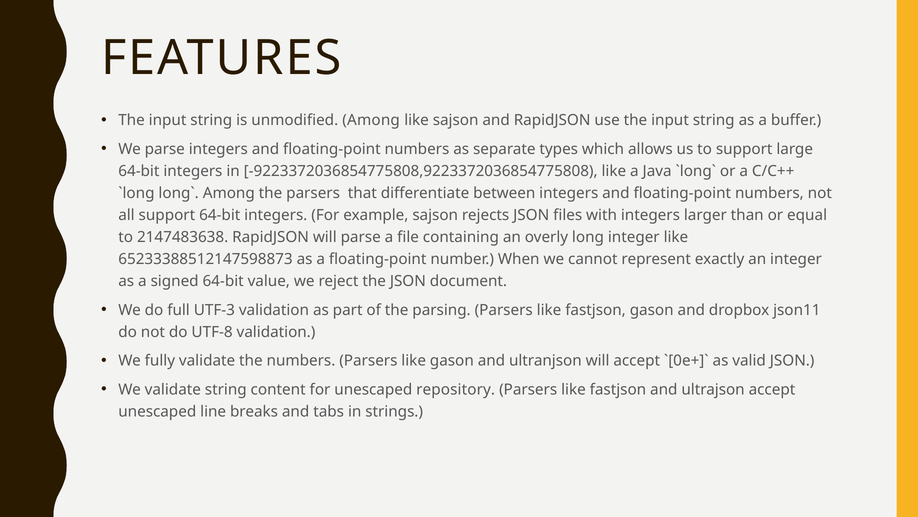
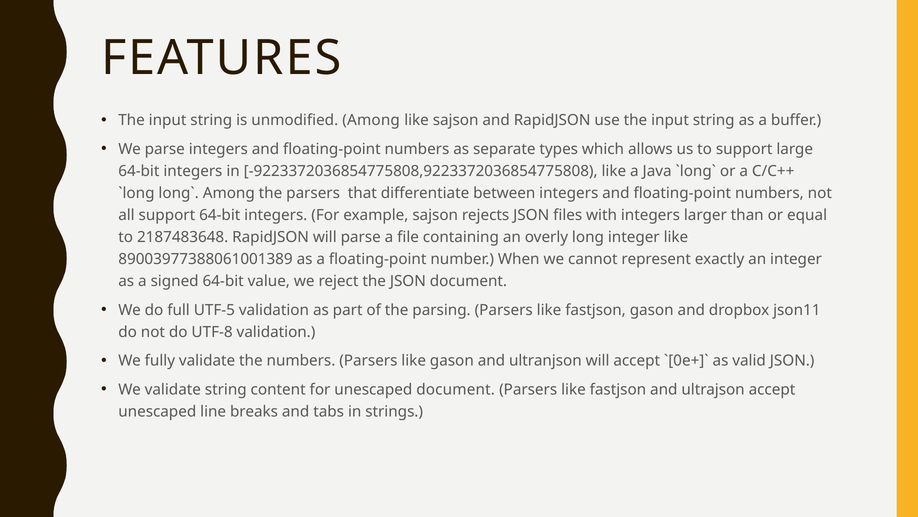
2147483638: 2147483638 -> 2187483648
65233388512147598873: 65233388512147598873 -> 89003977388061001389
UTF-3: UTF-3 -> UTF-5
unescaped repository: repository -> document
